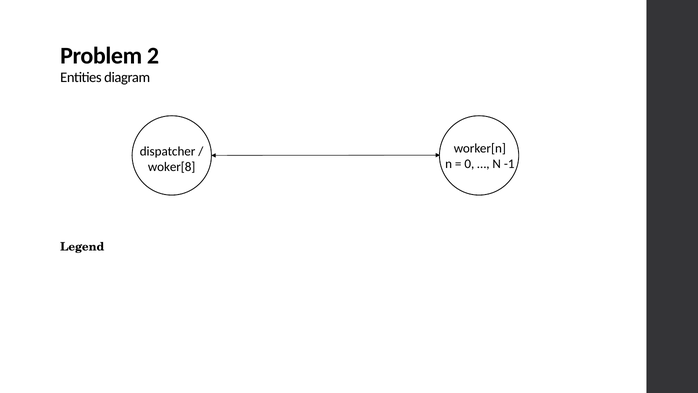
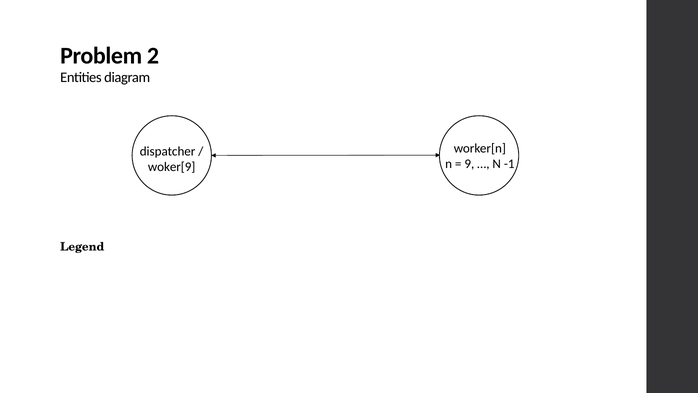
0: 0 -> 9
woker[8: woker[8 -> woker[9
